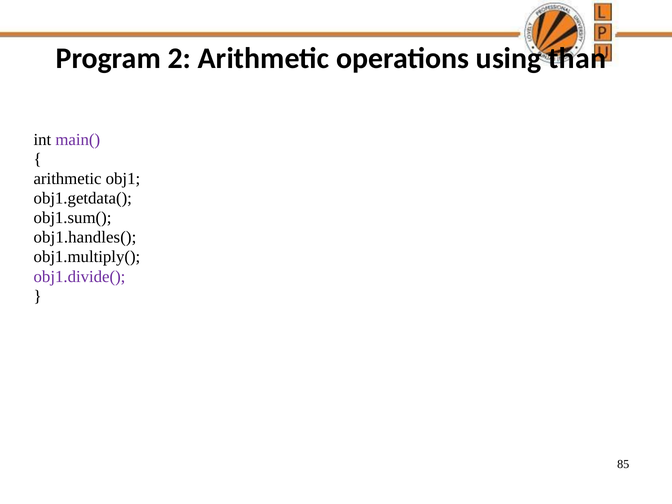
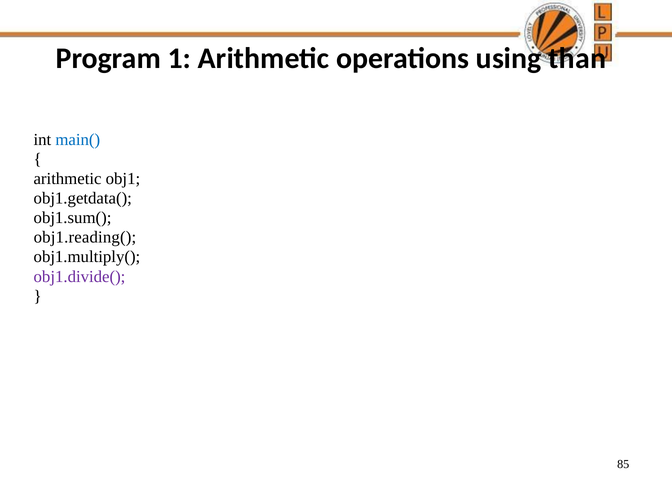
2: 2 -> 1
main( colour: purple -> blue
obj1.handles(: obj1.handles( -> obj1.reading(
